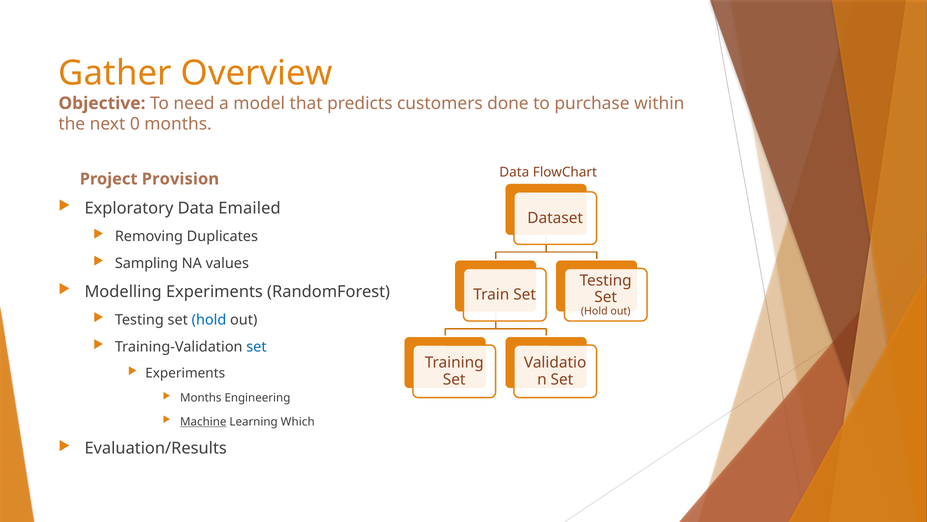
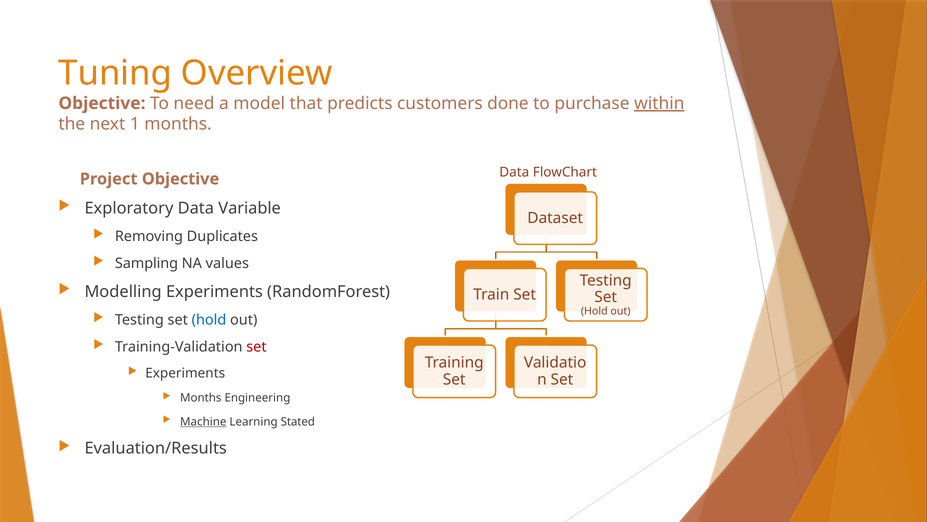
Gather: Gather -> Tuning
within underline: none -> present
0: 0 -> 1
Project Provision: Provision -> Objective
Emailed: Emailed -> Variable
set at (256, 347) colour: blue -> red
Which: Which -> Stated
